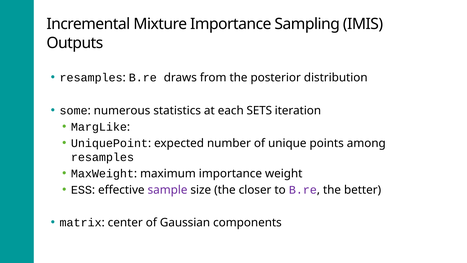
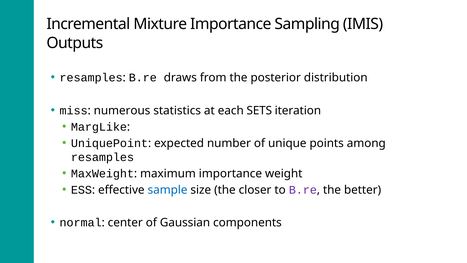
some: some -> miss
sample colour: purple -> blue
matrix: matrix -> normal
